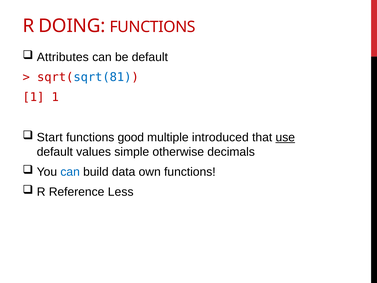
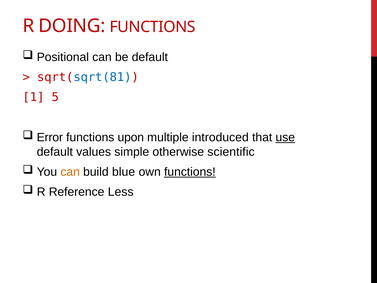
Attributes: Attributes -> Positional
1 1: 1 -> 5
Start: Start -> Error
good: good -> upon
decimals: decimals -> scientific
can at (70, 172) colour: blue -> orange
data: data -> blue
functions at (190, 172) underline: none -> present
